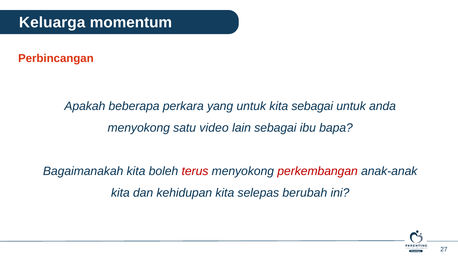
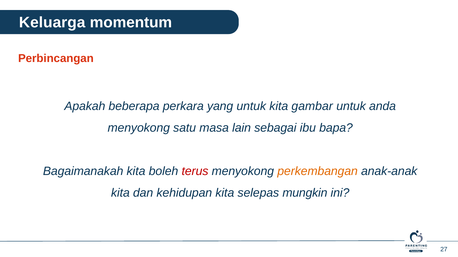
kita sebagai: sebagai -> gambar
video: video -> masa
perkembangan colour: red -> orange
berubah: berubah -> mungkin
